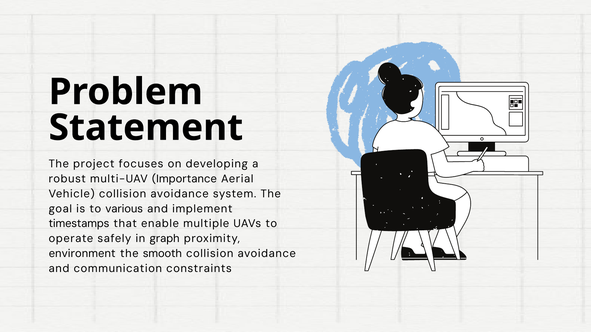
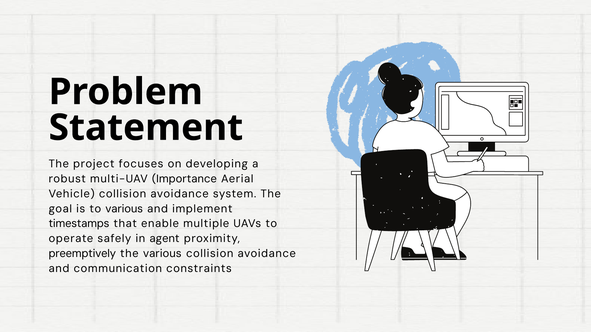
graph: graph -> agent
environment: environment -> preemptively
the smooth: smooth -> various
